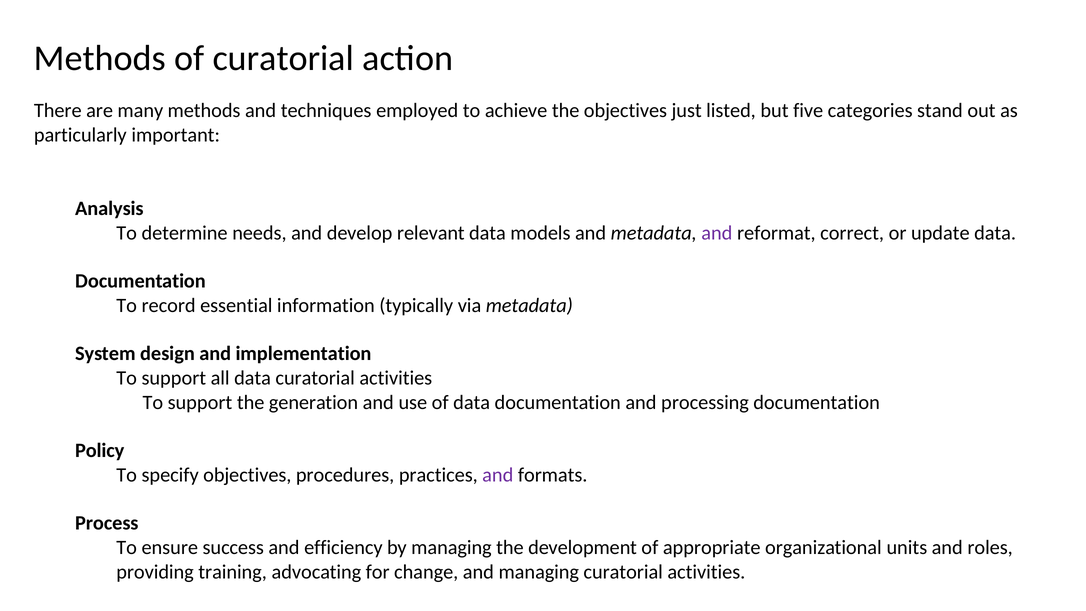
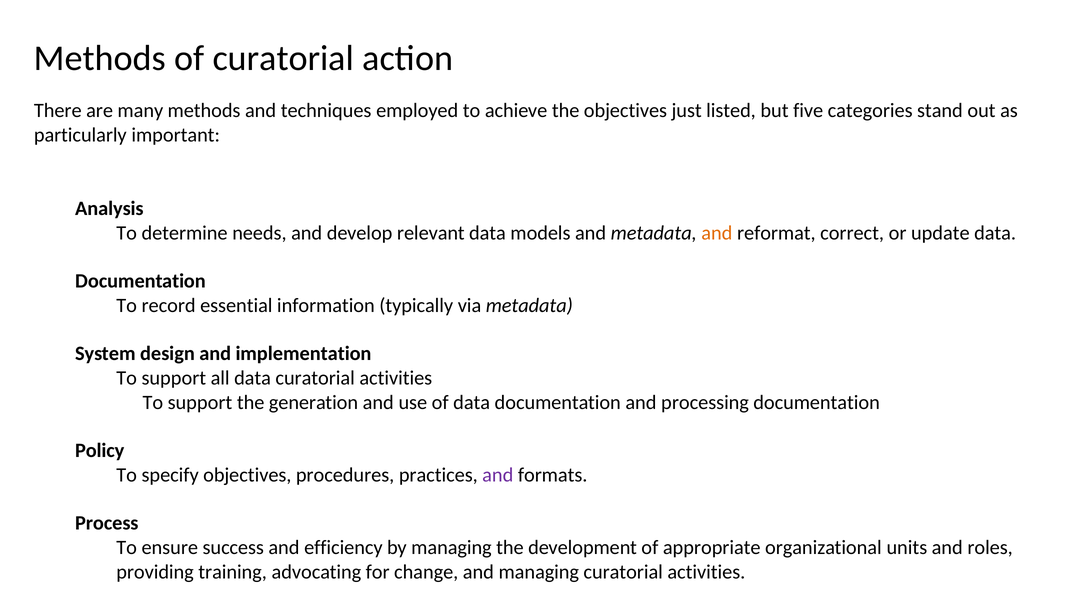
and at (717, 233) colour: purple -> orange
